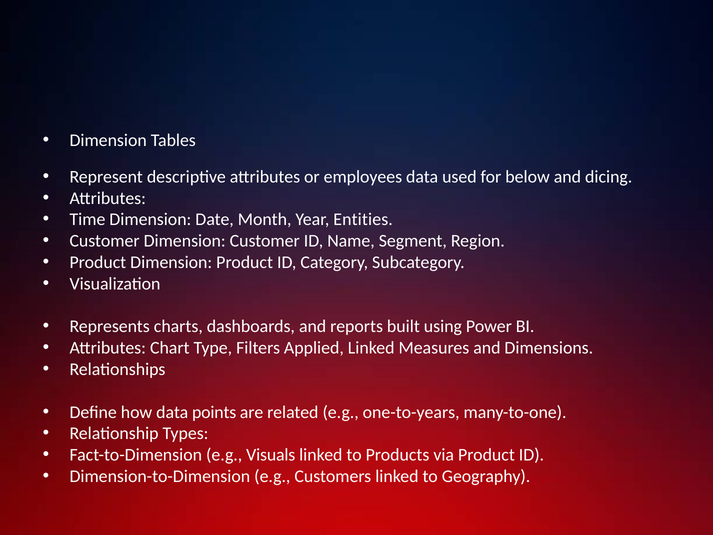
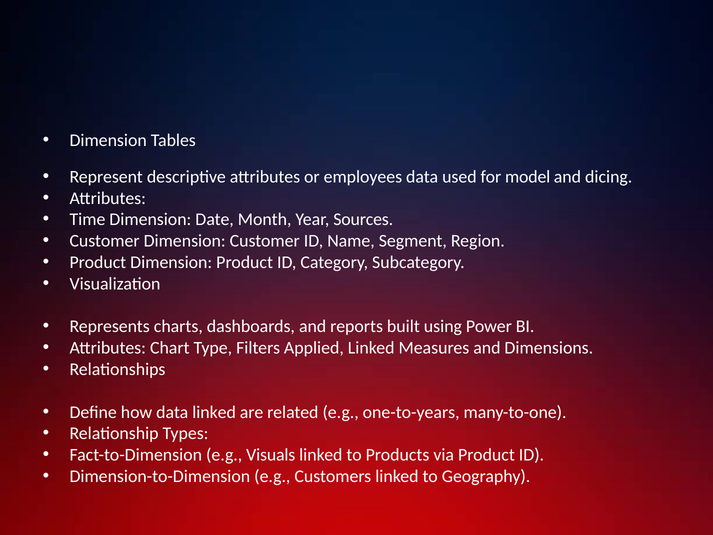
below: below -> model
Entities: Entities -> Sources
data points: points -> linked
